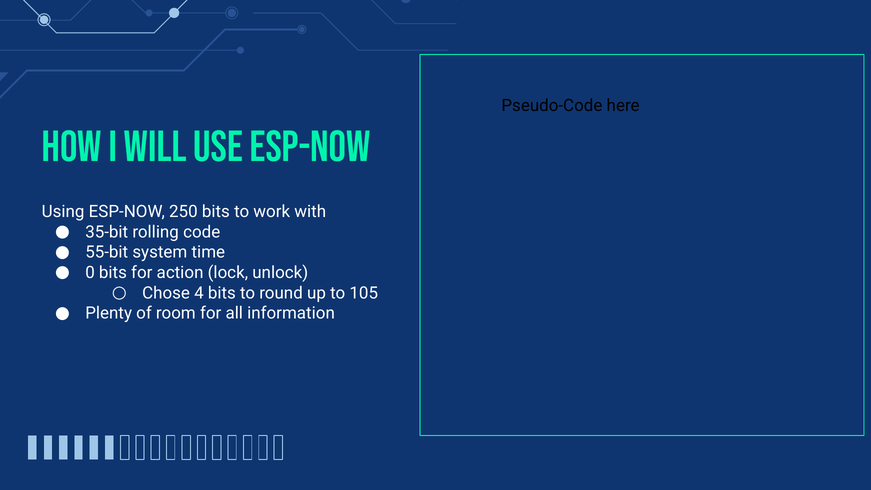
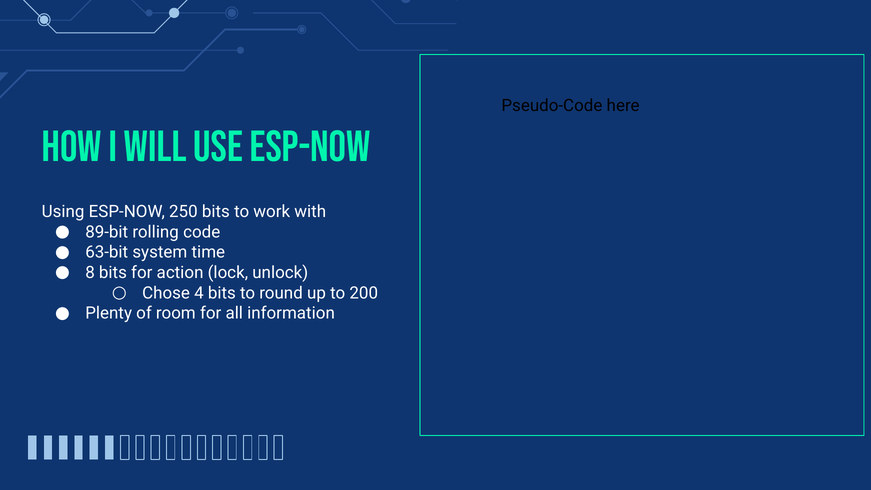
35-bit: 35-bit -> 89-bit
55-bit: 55-bit -> 63-bit
0: 0 -> 8
105: 105 -> 200
